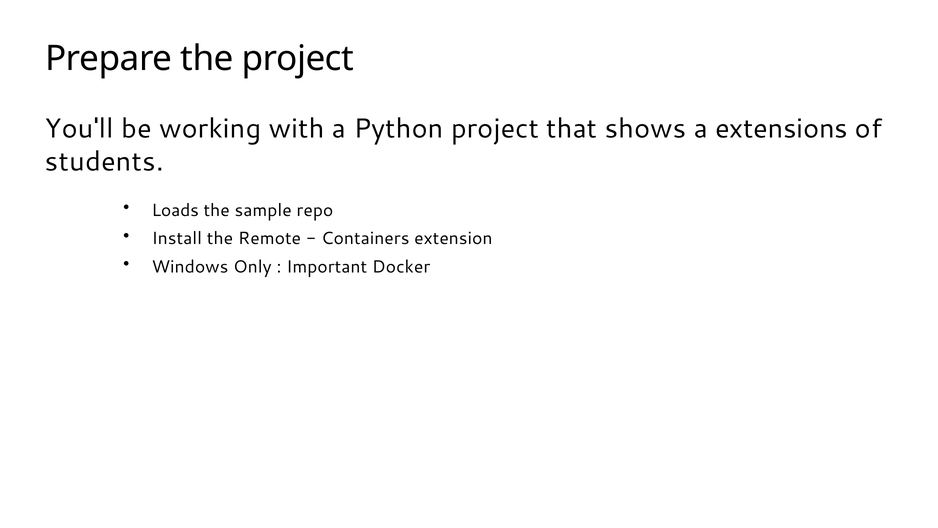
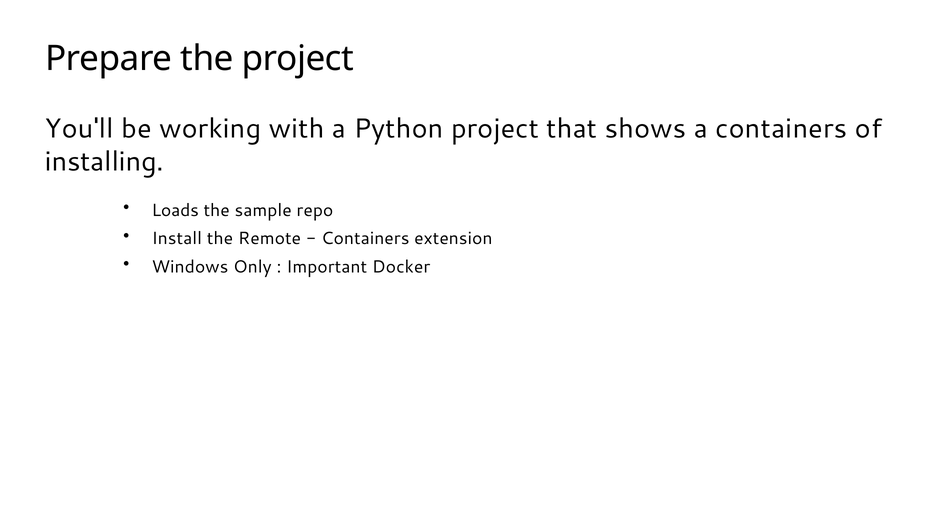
a extensions: extensions -> containers
students: students -> installing
